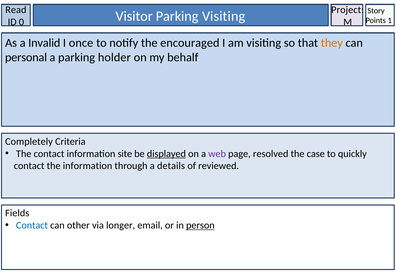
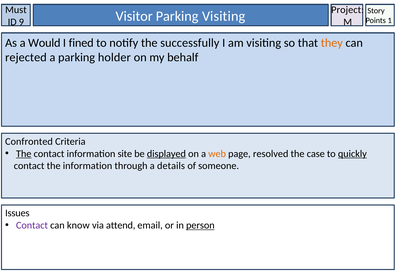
Read: Read -> Must
0: 0 -> 9
Invalid: Invalid -> Would
once: once -> fined
encouraged: encouraged -> successfully
personal: personal -> rejected
Completely: Completely -> Confronted
The at (24, 154) underline: none -> present
web colour: purple -> orange
quickly underline: none -> present
reviewed: reviewed -> someone
Fields: Fields -> Issues
Contact at (32, 225) colour: blue -> purple
other: other -> know
longer: longer -> attend
